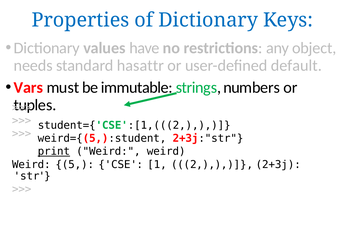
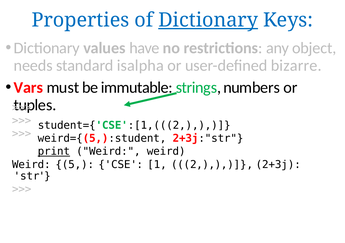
Dictionary at (208, 20) underline: none -> present
hasattr: hasattr -> isalpha
default: default -> bizarre
